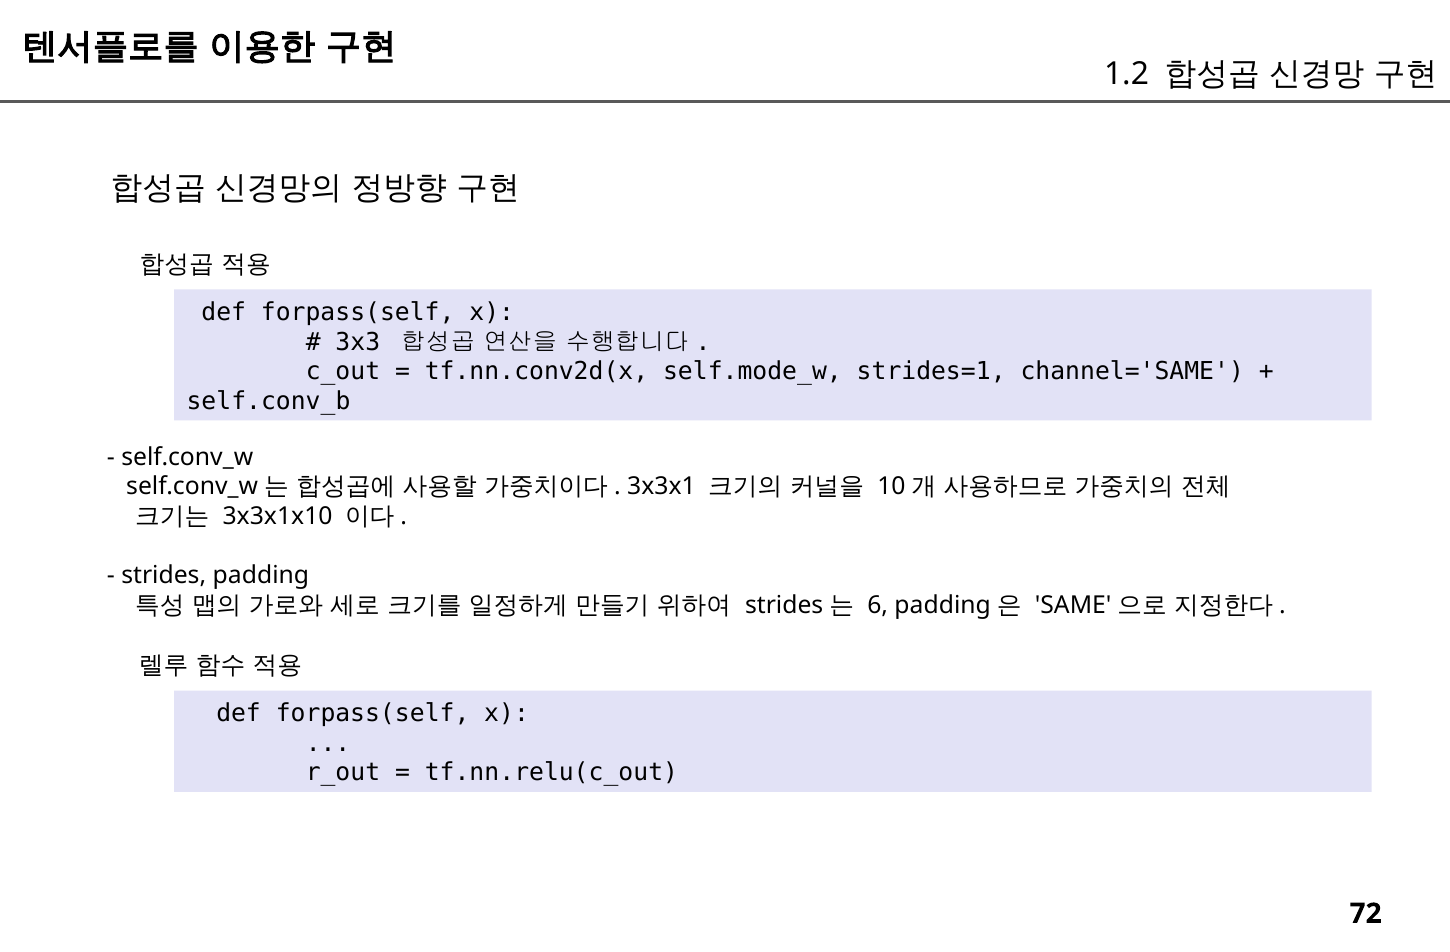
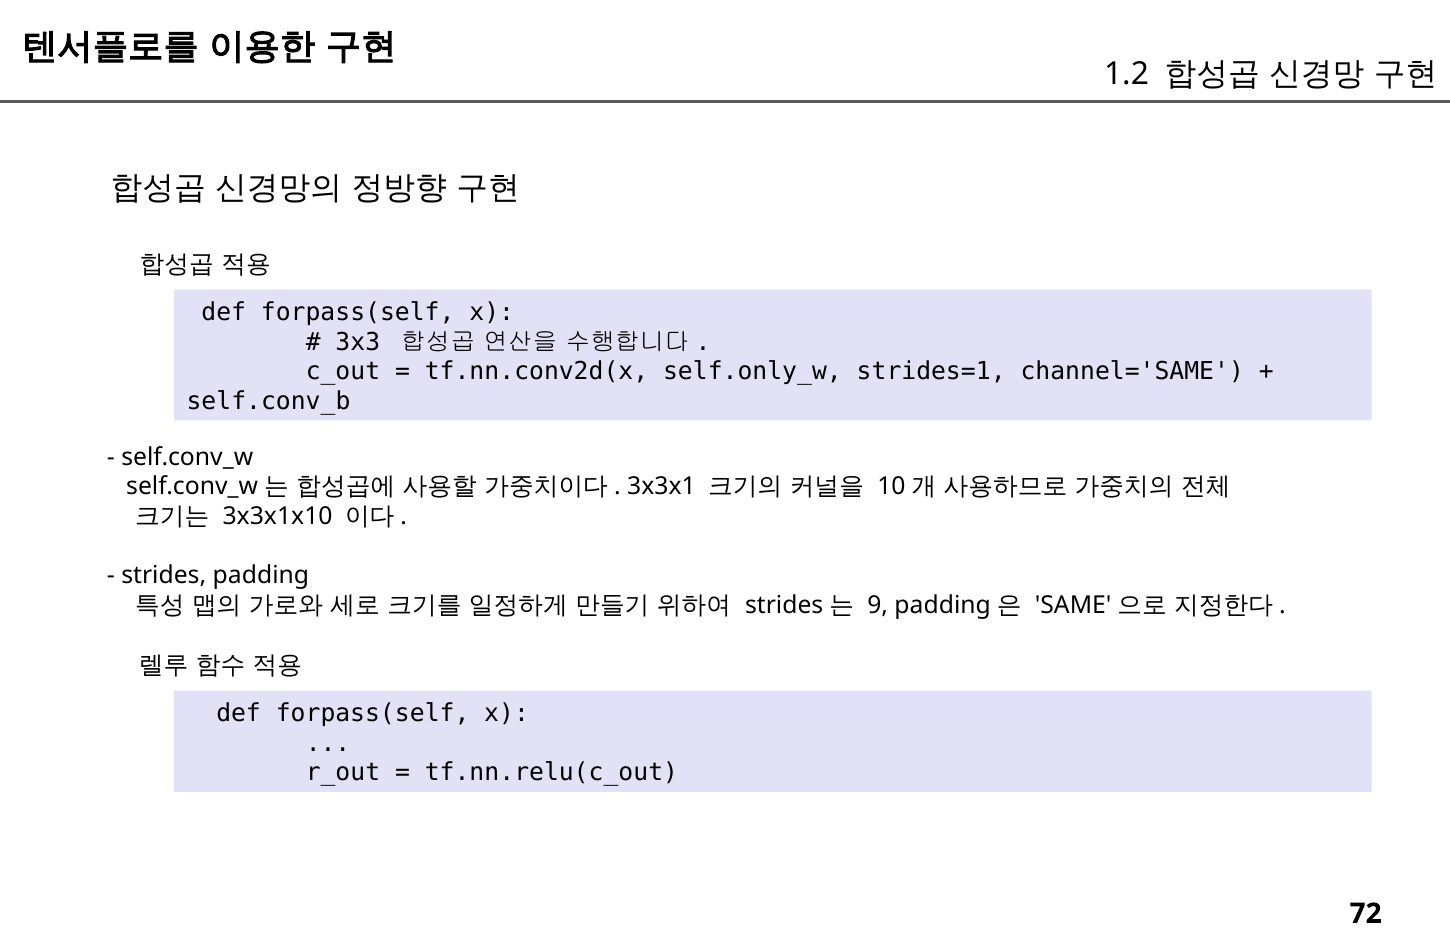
self.mode_w: self.mode_w -> self.only_w
6: 6 -> 9
